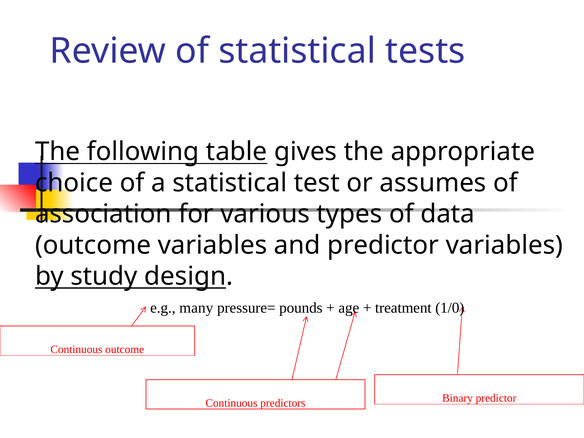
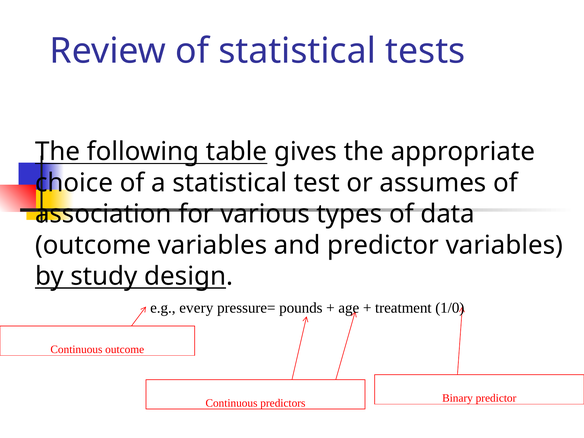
many: many -> every
